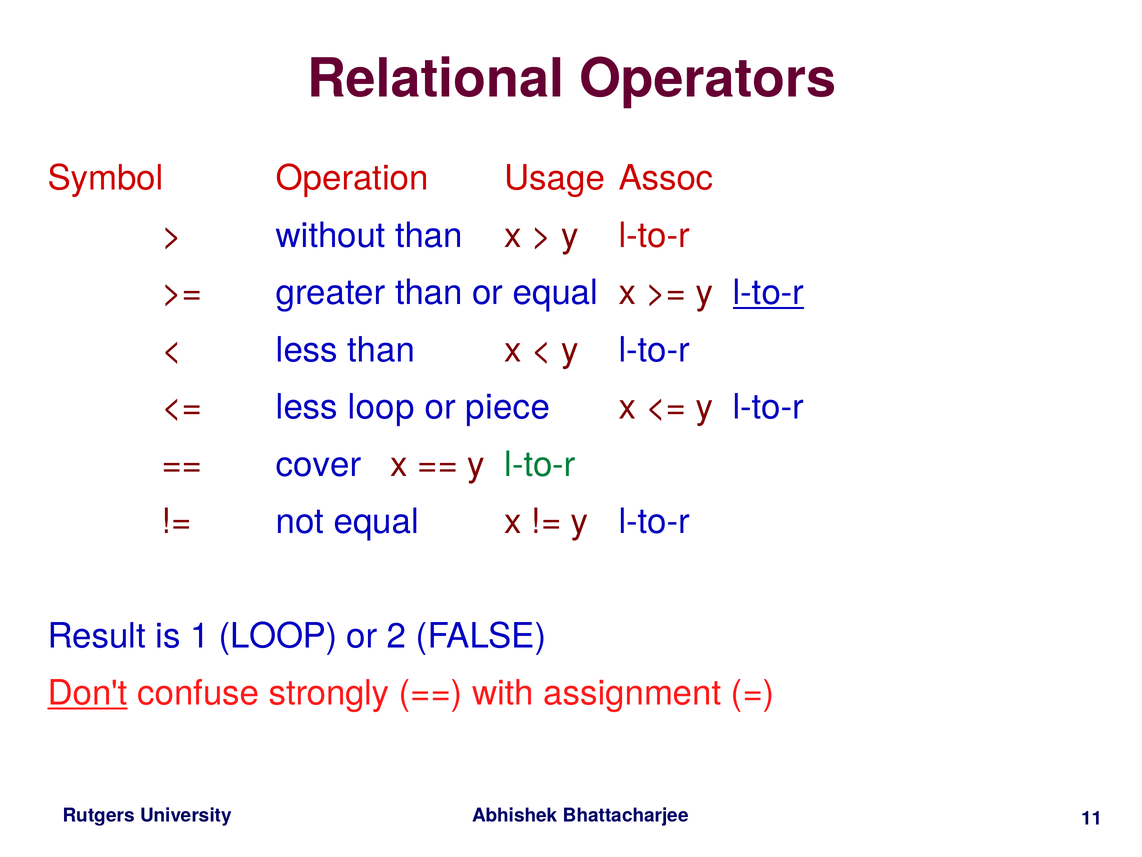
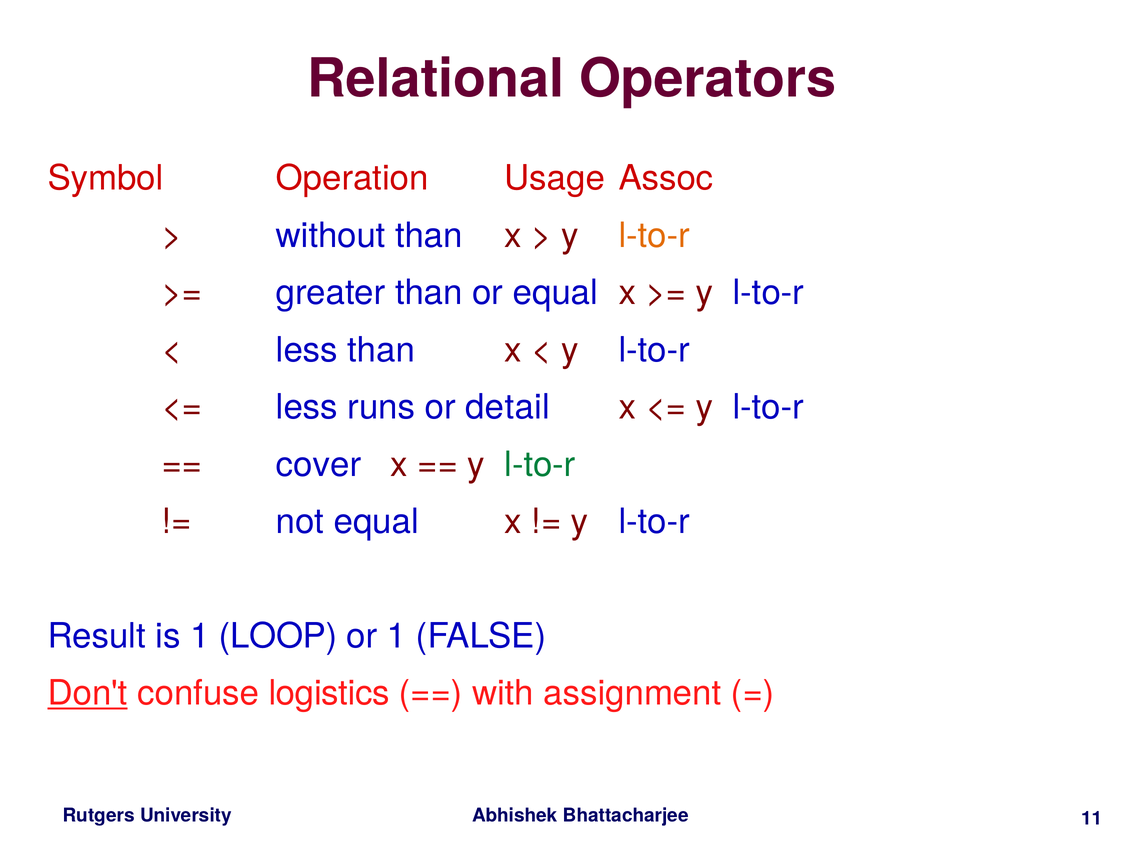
l-to-r at (654, 235) colour: red -> orange
l-to-r at (768, 293) underline: present -> none
less loop: loop -> runs
piece: piece -> detail
or 2: 2 -> 1
strongly: strongly -> logistics
